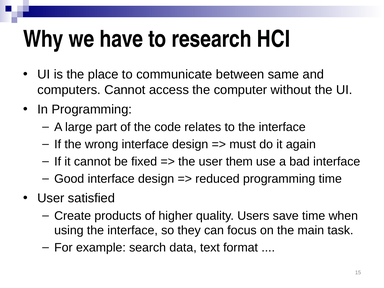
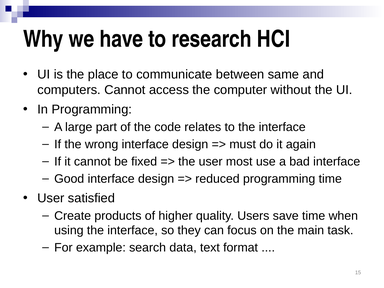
them: them -> most
